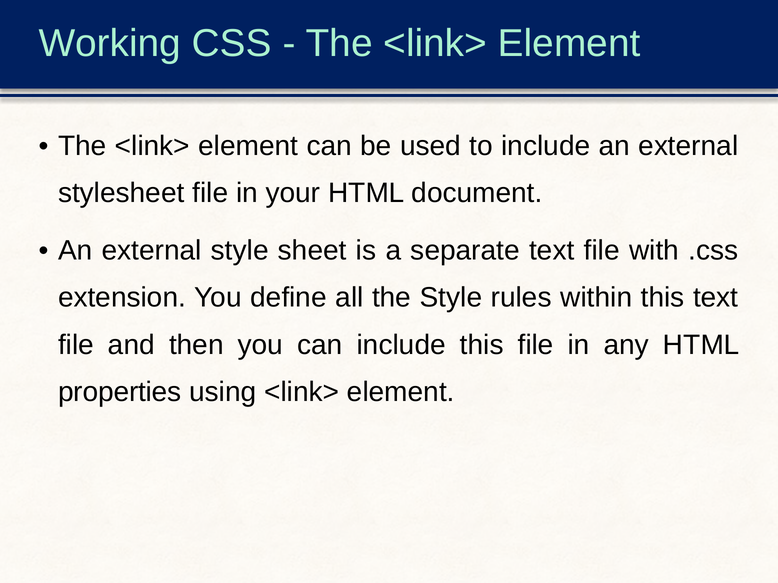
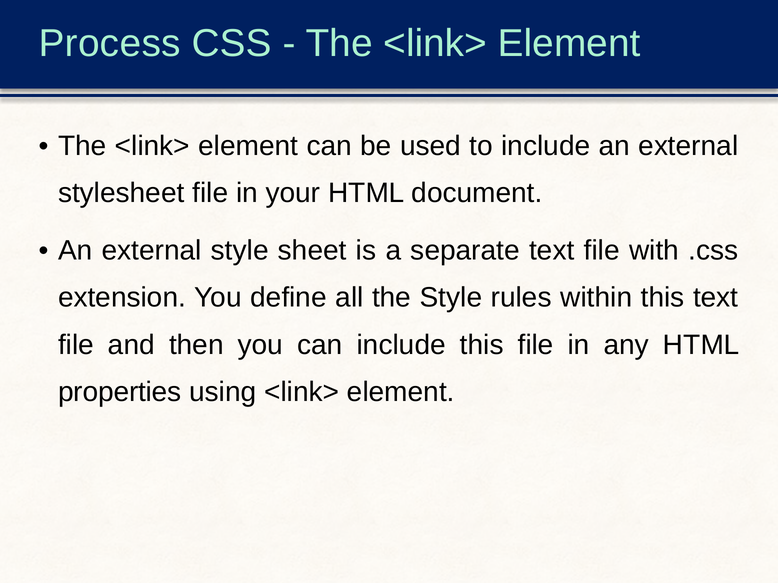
Working: Working -> Process
